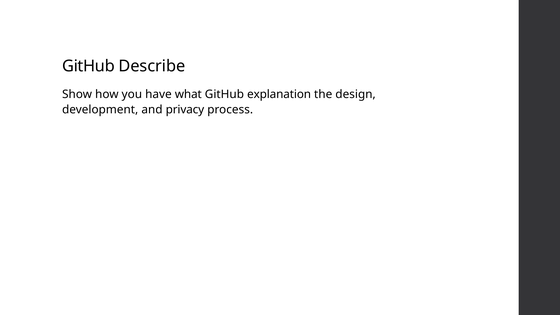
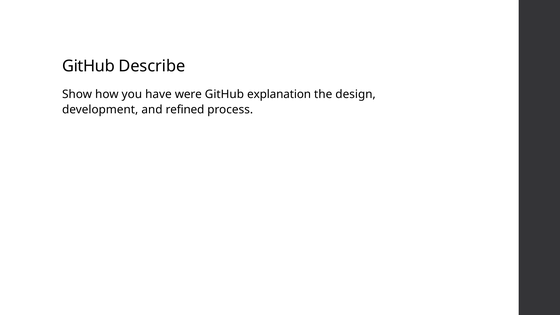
what: what -> were
privacy: privacy -> refined
